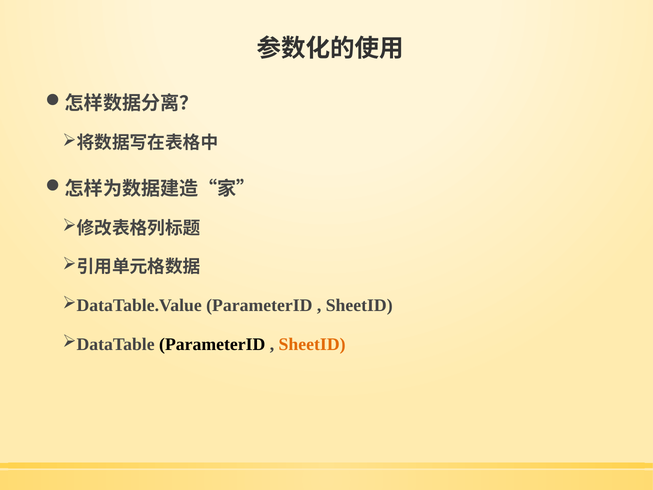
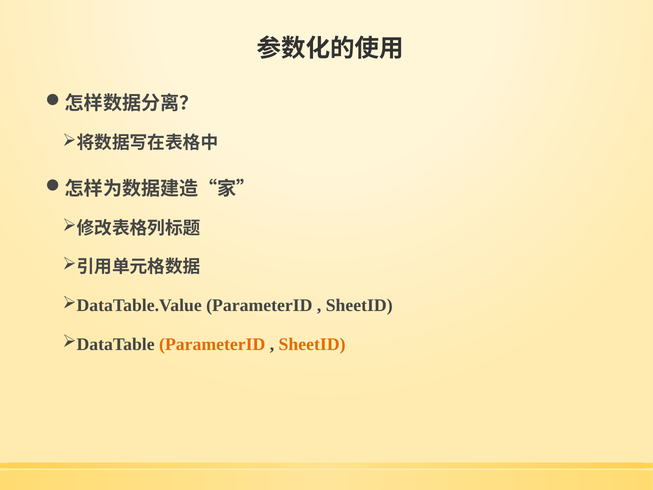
ParameterID at (212, 344) colour: black -> orange
